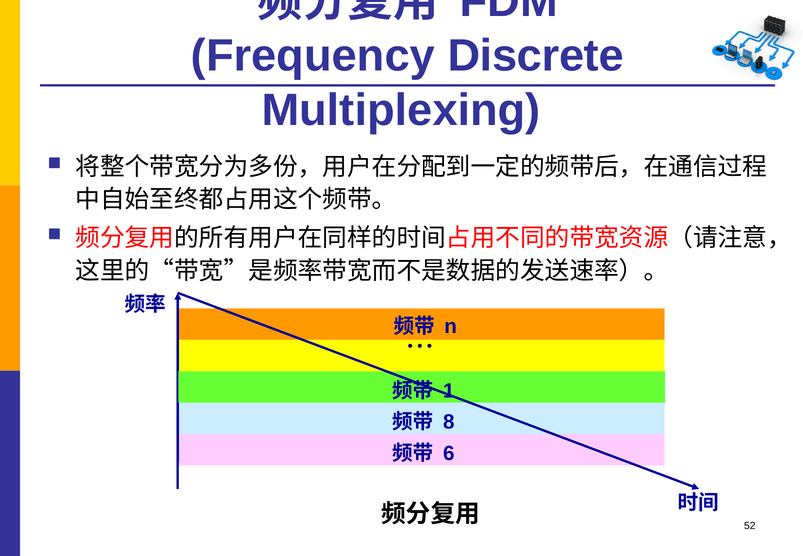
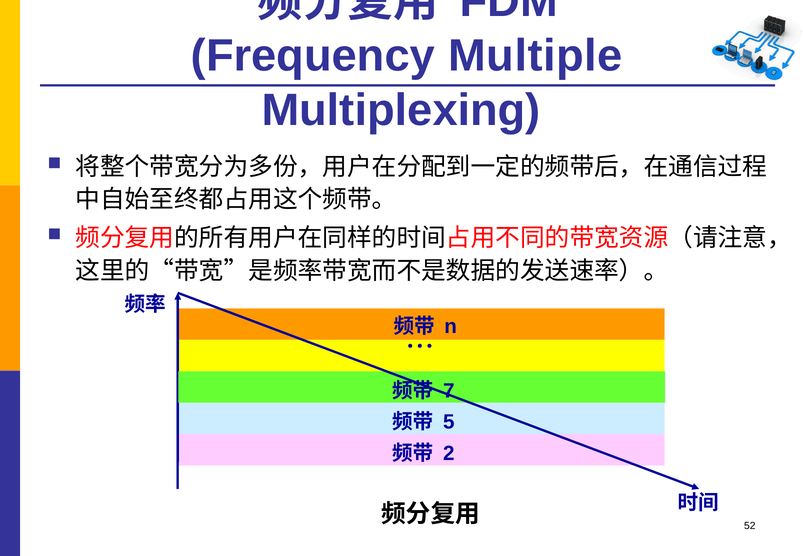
Discrete: Discrete -> Multiple
1: 1 -> 7
8: 8 -> 5
6: 6 -> 2
